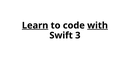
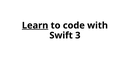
with underline: present -> none
